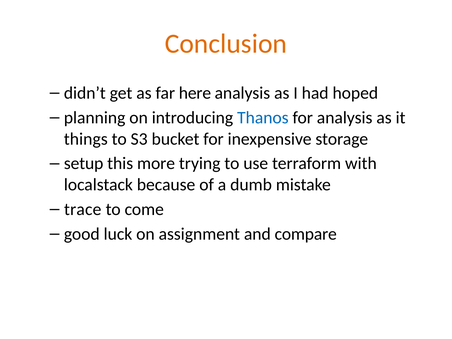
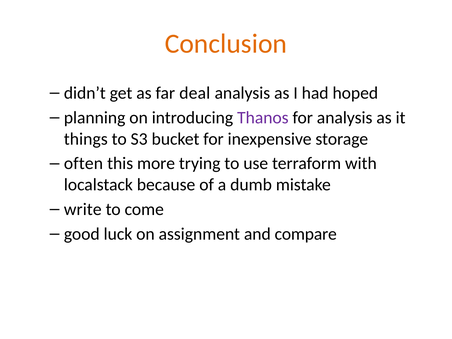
here: here -> deal
Thanos colour: blue -> purple
setup: setup -> often
trace: trace -> write
